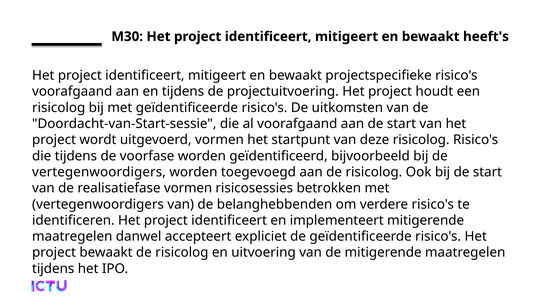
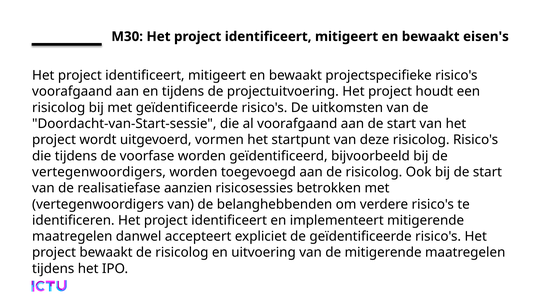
heeft's: heeft's -> eisen's
realisatiefase vormen: vormen -> aanzien
